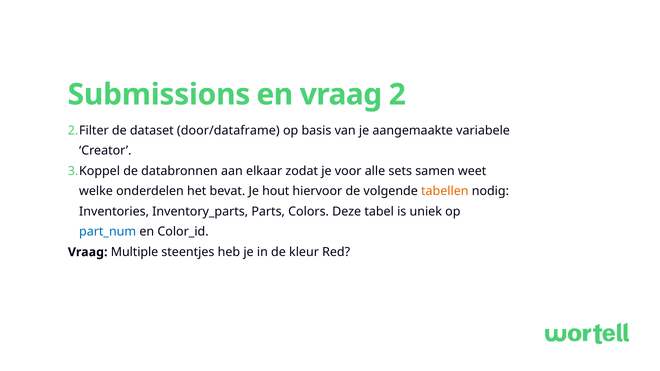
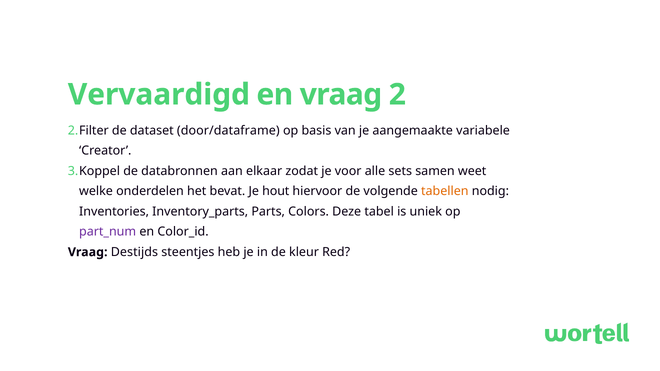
Submissions: Submissions -> Vervaardigd
part_num colour: blue -> purple
Multiple: Multiple -> Destijds
